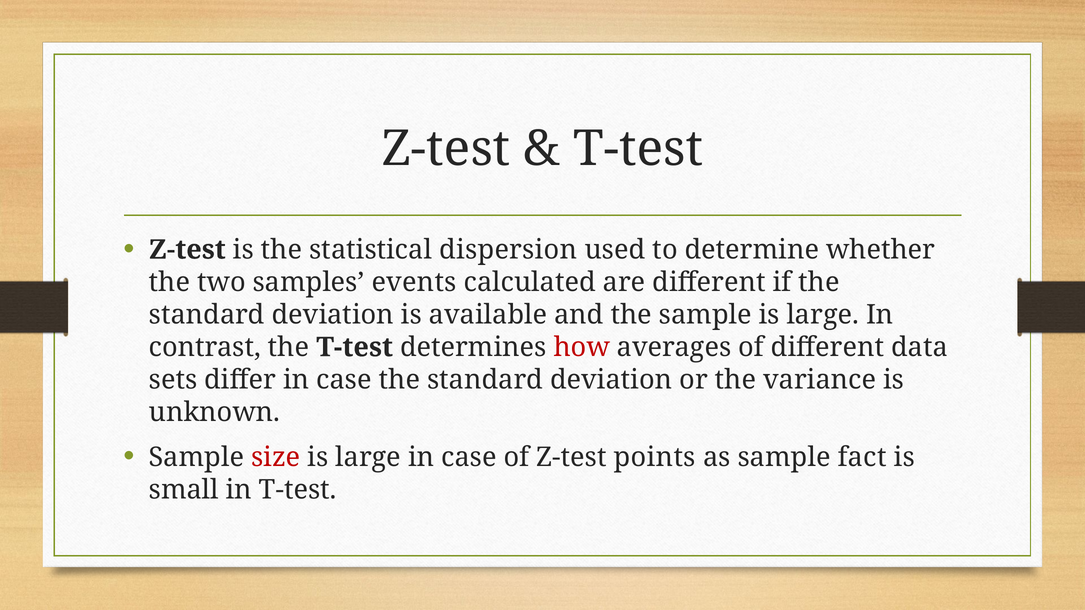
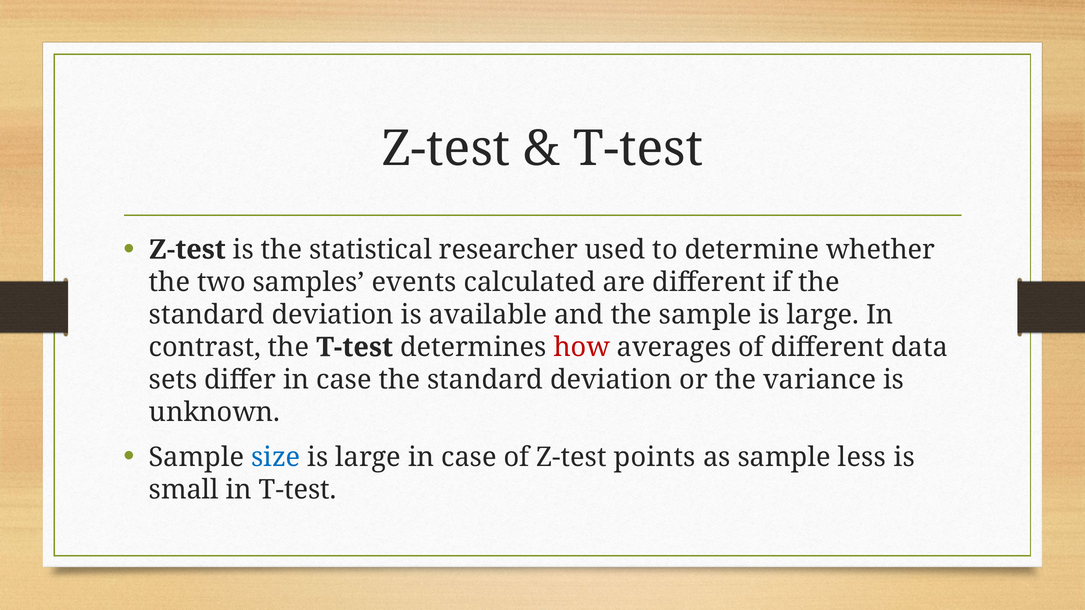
dispersion: dispersion -> researcher
size colour: red -> blue
fact: fact -> less
